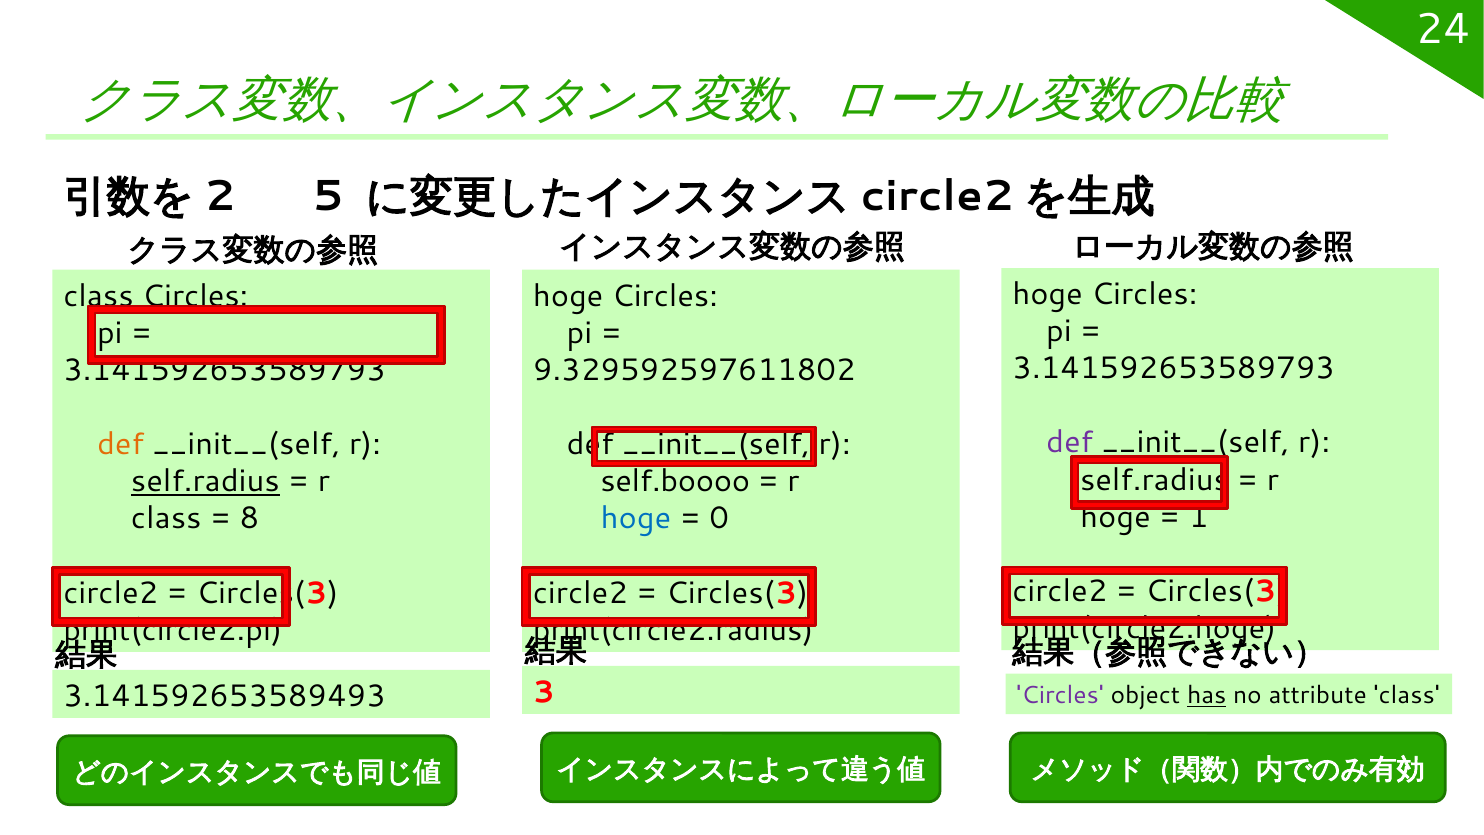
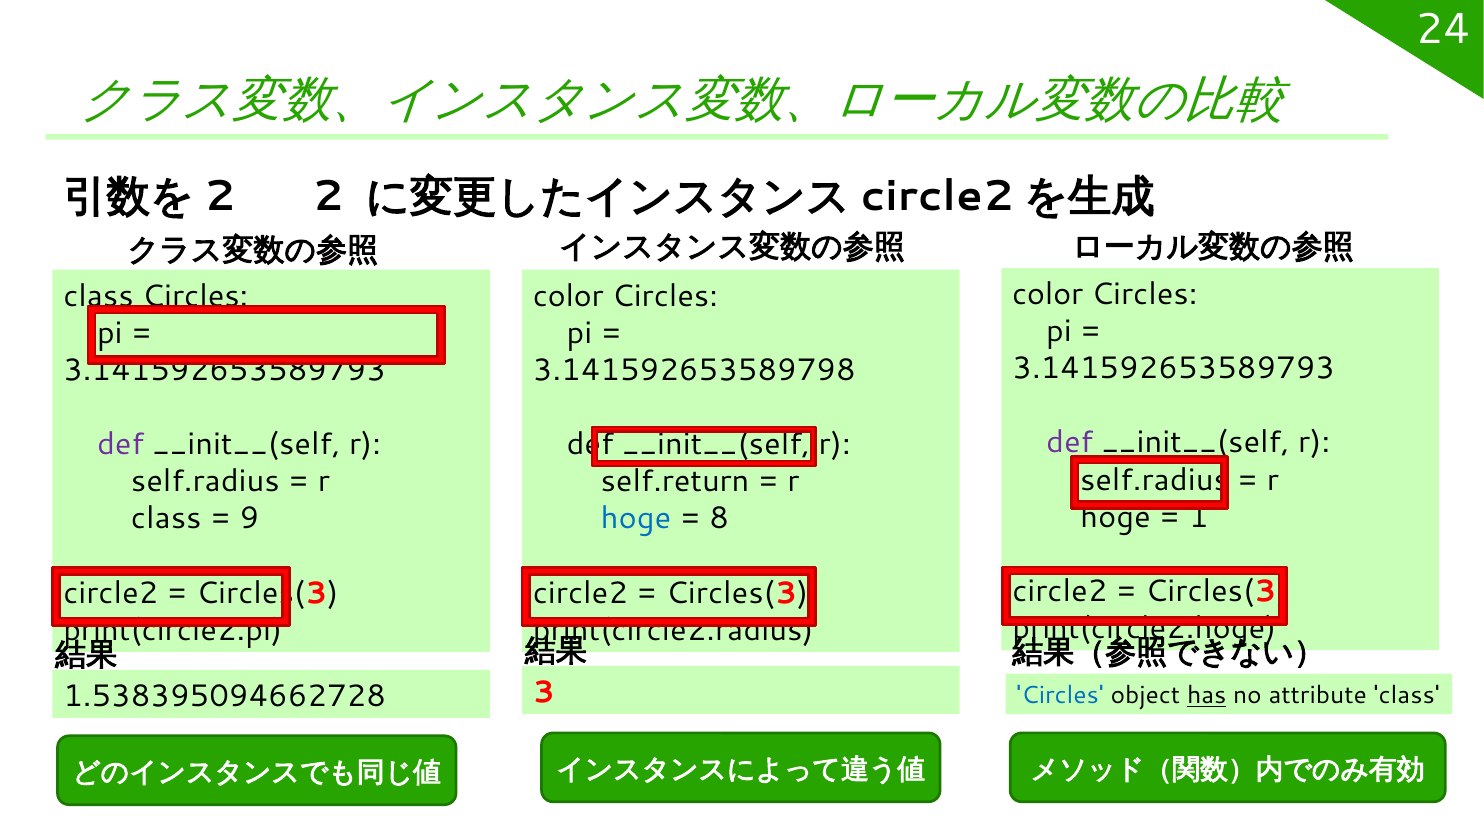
5: 5 -> 2
hoge at (1048, 294): hoge -> color
hoge at (568, 296): hoge -> color
9.329592597611802: 9.329592597611802 -> 3.141592653589798
def at (120, 444) colour: orange -> purple
self.radius at (205, 481) underline: present -> none
self.boooo: self.boooo -> self.return
8: 8 -> 9
0: 0 -> 8
3.141592653589493: 3.141592653589493 -> 1.538395094662728
Circles at (1060, 695) colour: purple -> blue
